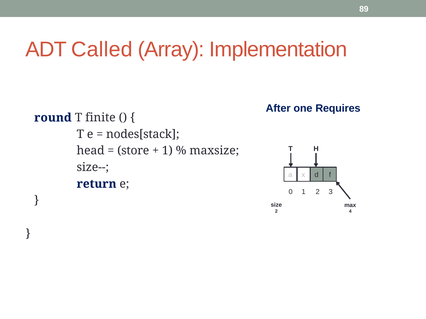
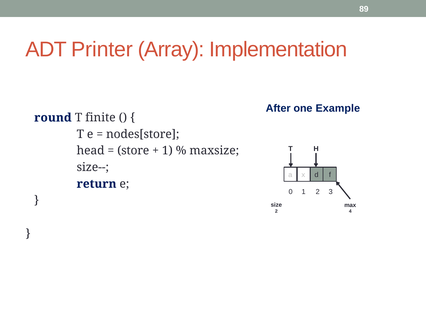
Called: Called -> Printer
Requires: Requires -> Example
nodes[stack: nodes[stack -> nodes[store
